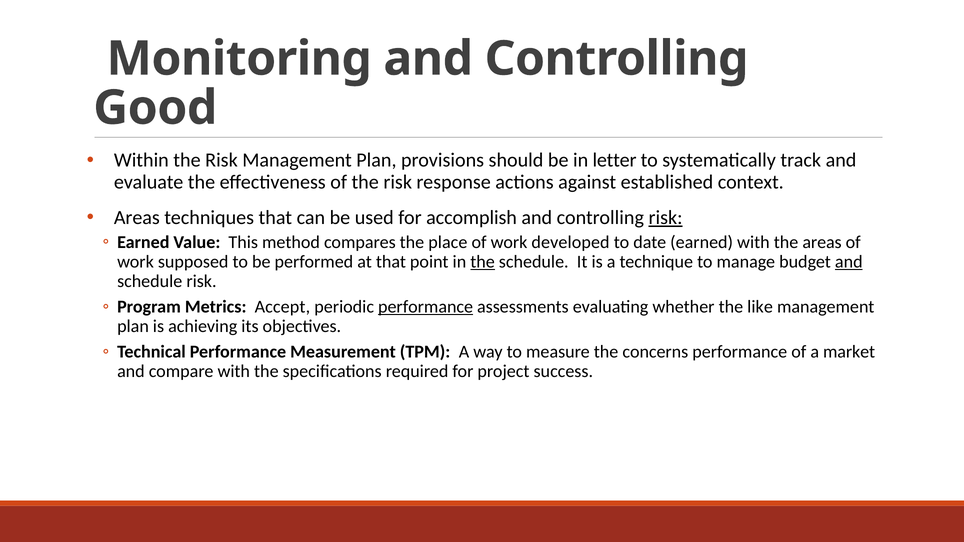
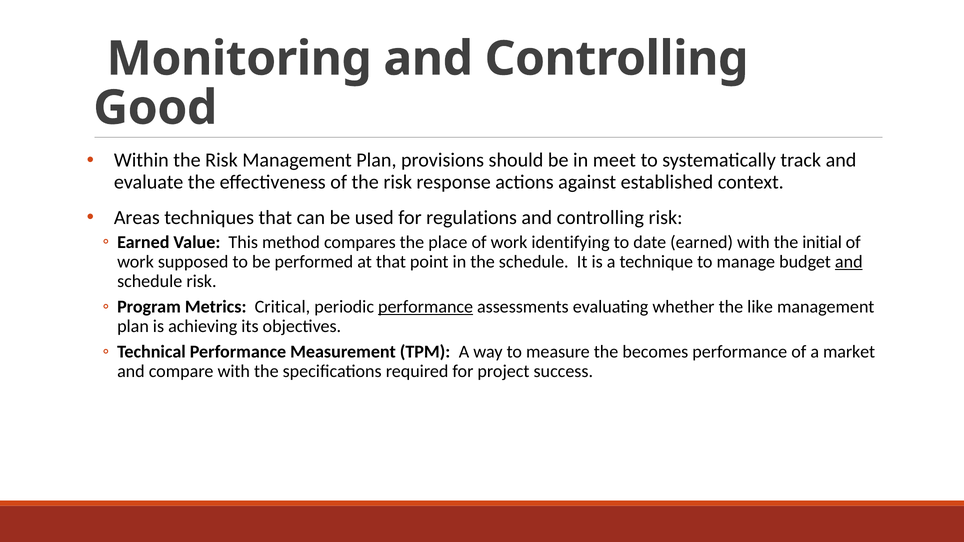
letter: letter -> meet
accomplish: accomplish -> regulations
risk at (666, 218) underline: present -> none
developed: developed -> identifying
the areas: areas -> initial
the at (483, 262) underline: present -> none
Accept: Accept -> Critical
concerns: concerns -> becomes
